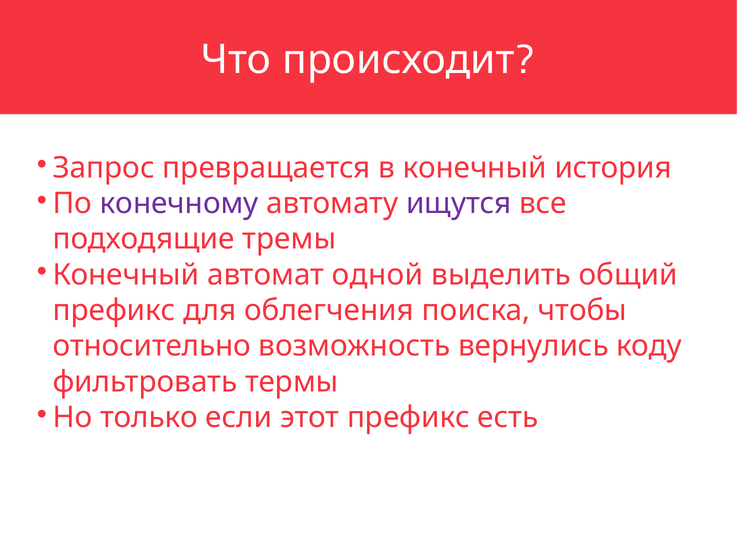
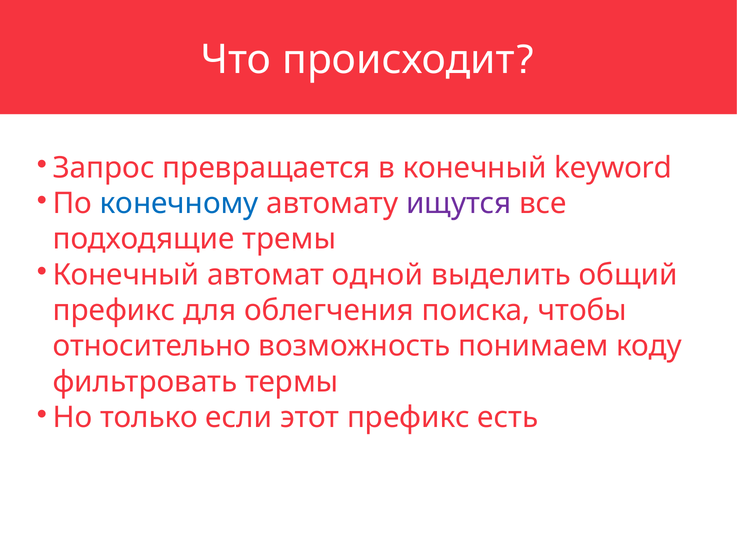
история: история -> keyword
конечному colour: purple -> blue
вернулись: вернулись -> понимаем
